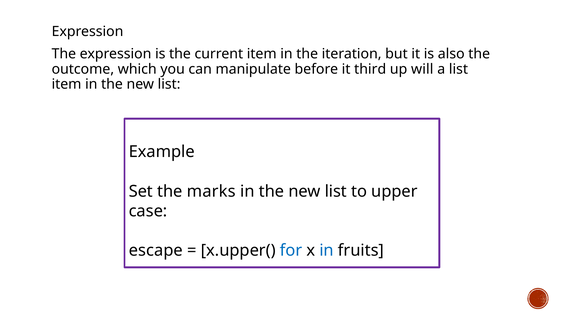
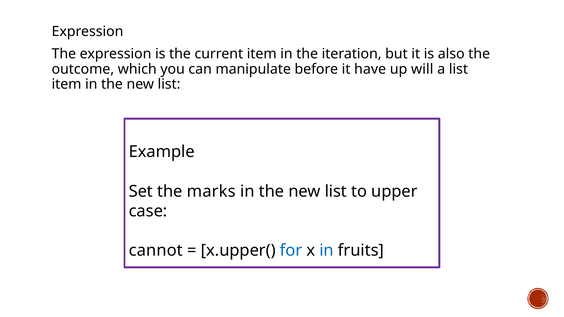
third: third -> have
escape: escape -> cannot
